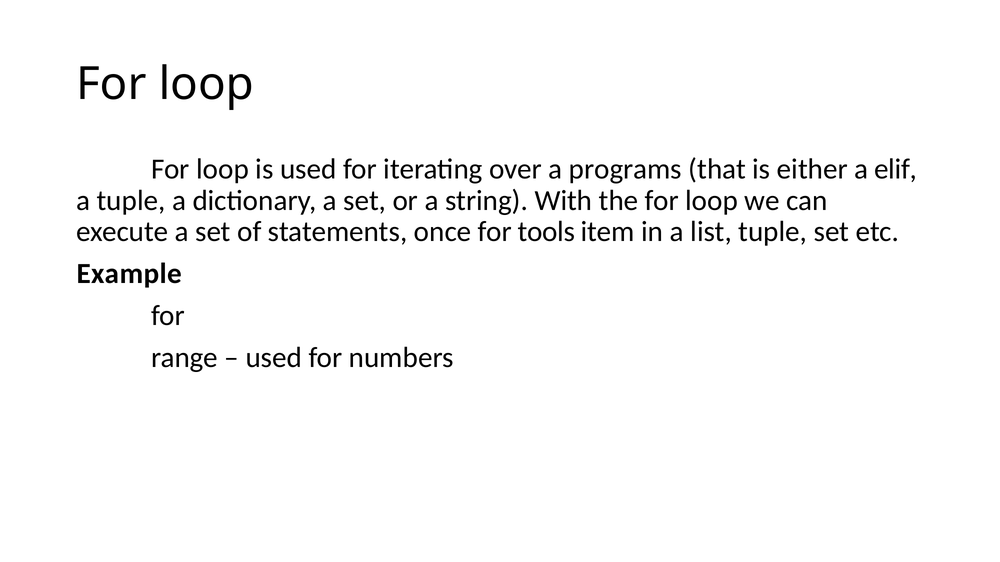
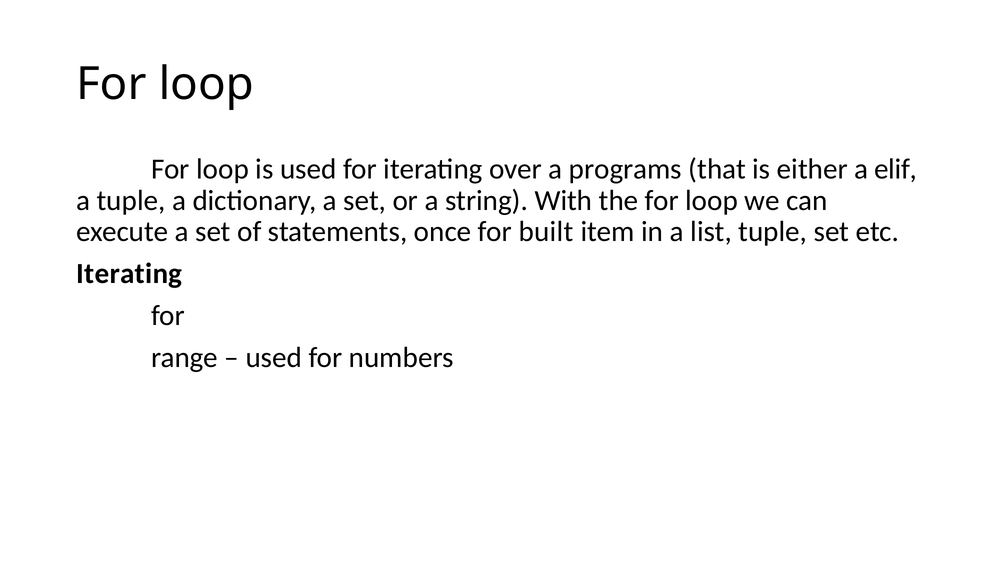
tools: tools -> built
Example at (129, 274): Example -> Iterating
